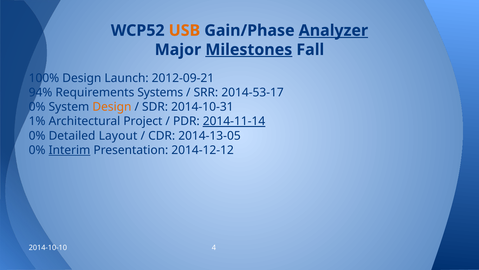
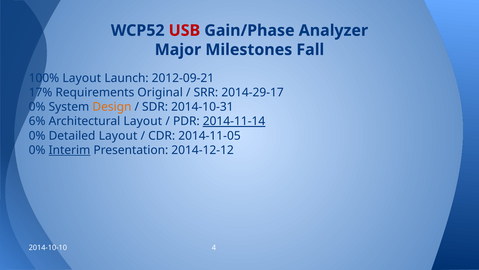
USB colour: orange -> red
Analyzer underline: present -> none
Milestones underline: present -> none
100% Design: Design -> Layout
94%: 94% -> 17%
Systems: Systems -> Original
2014‐53‐17: 2014‐53‐17 -> 2014‐29‐17
1%: 1% -> 6%
Architectural Project: Project -> Layout
2014‐13‐05: 2014‐13‐05 -> 2014‐11‐05
